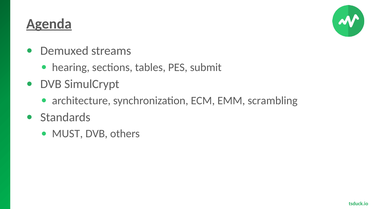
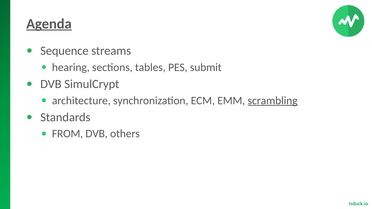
Demuxed: Demuxed -> Sequence
scrambling underline: none -> present
MUST: MUST -> FROM
